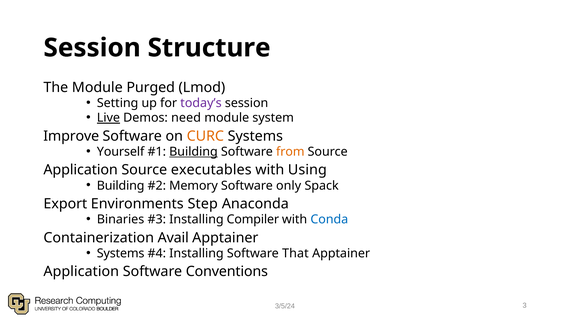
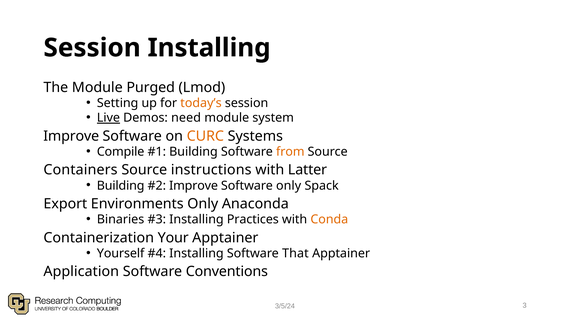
Session Structure: Structure -> Installing
today’s colour: purple -> orange
Yourself: Yourself -> Compile
Building at (193, 152) underline: present -> none
Application at (81, 170): Application -> Containers
executables: executables -> instructions
Using: Using -> Latter
Memory at (194, 186): Memory -> Improve
Environments Step: Step -> Only
Compiler: Compiler -> Practices
Conda colour: blue -> orange
Avail: Avail -> Your
Systems at (121, 254): Systems -> Yourself
